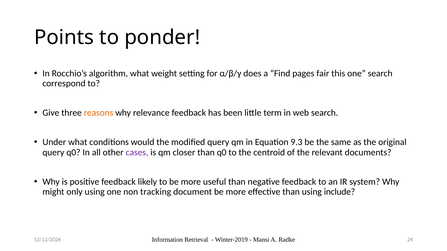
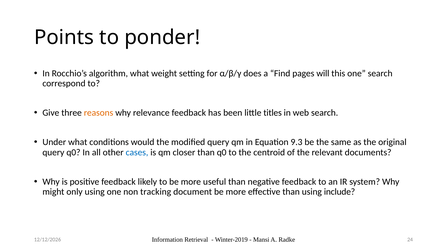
fair: fair -> will
term: term -> titles
cases colour: purple -> blue
